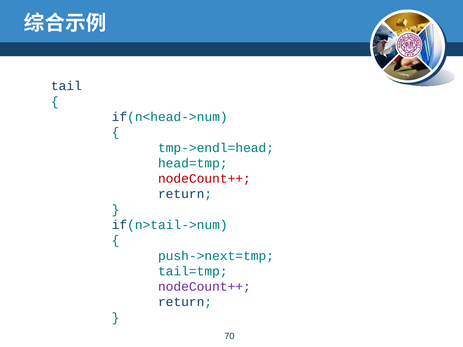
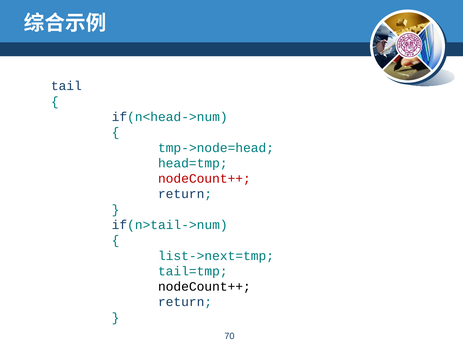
tmp->endl=head: tmp->endl=head -> tmp->node=head
push->next=tmp: push->next=tmp -> list->next=tmp
nodeCount++ at (204, 287) colour: purple -> black
